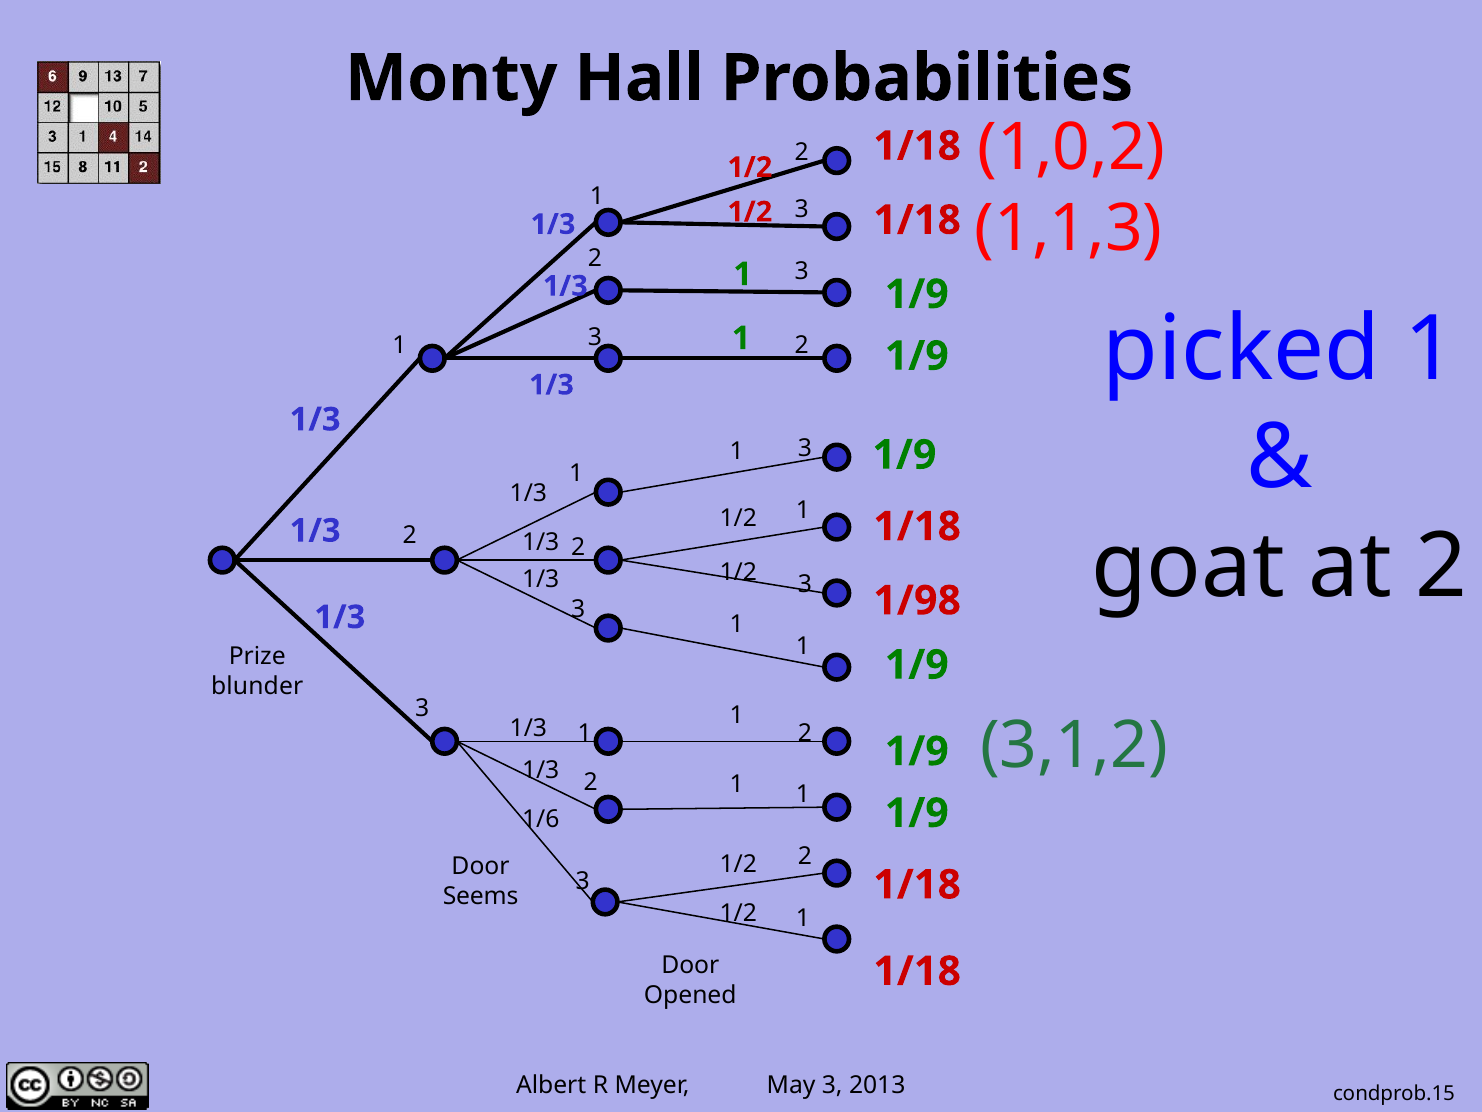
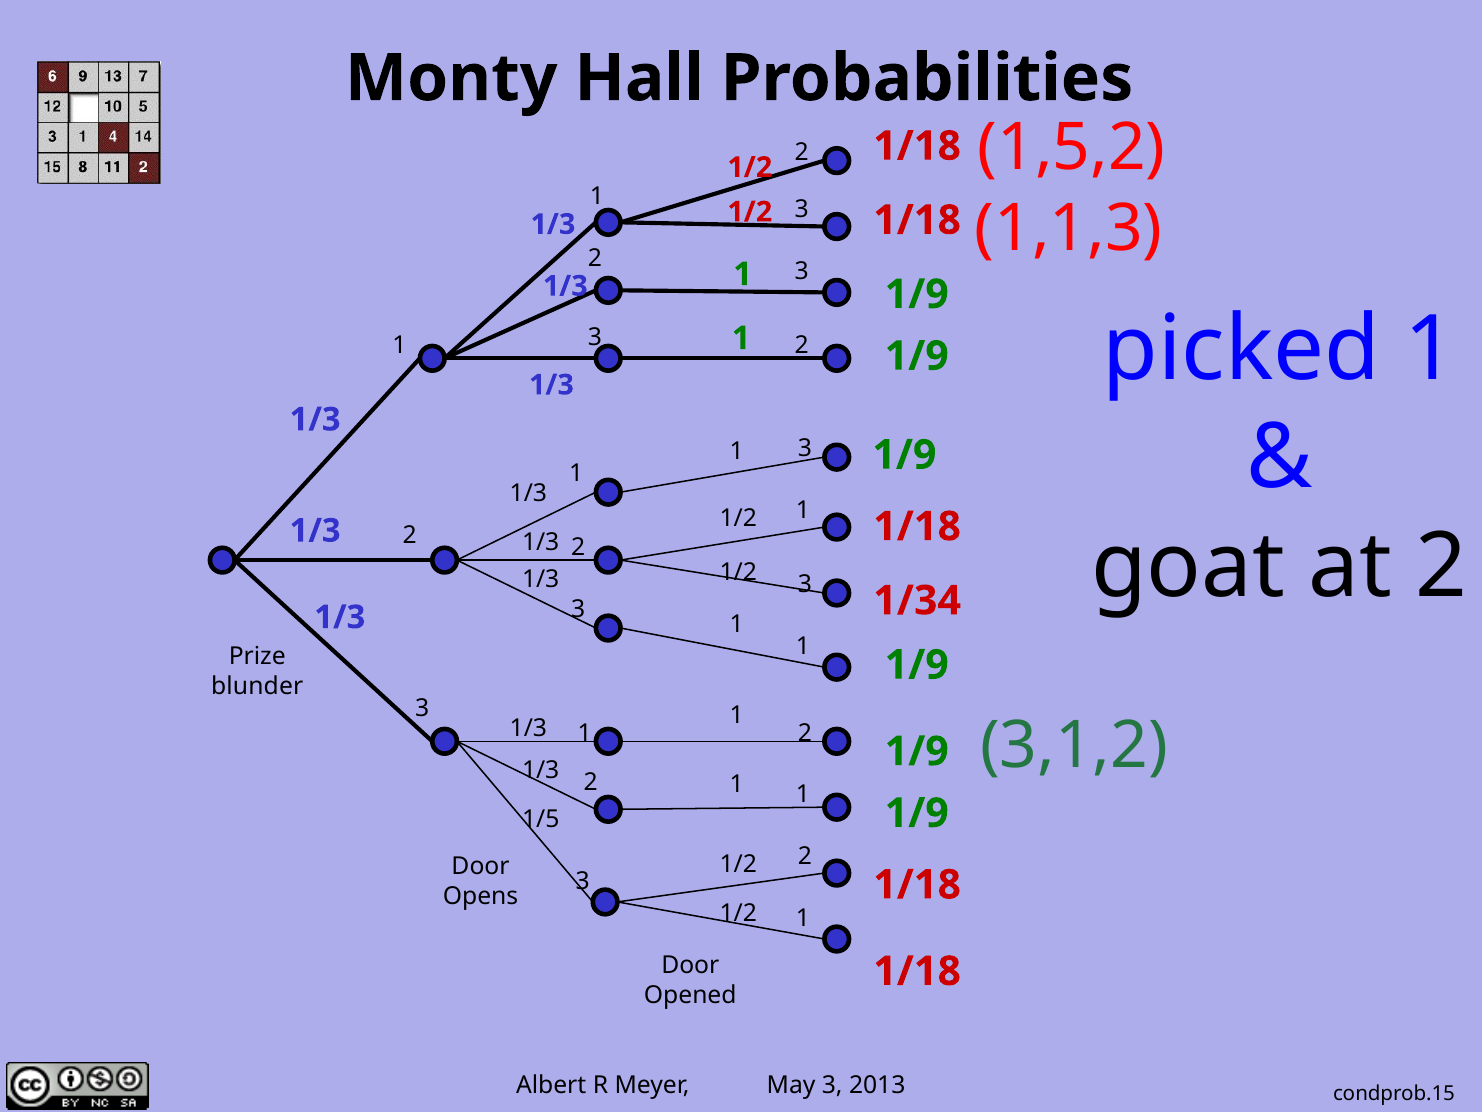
1,0,2: 1,0,2 -> 1,5,2
1/98: 1/98 -> 1/34
1/6: 1/6 -> 1/5
Seems: Seems -> Opens
